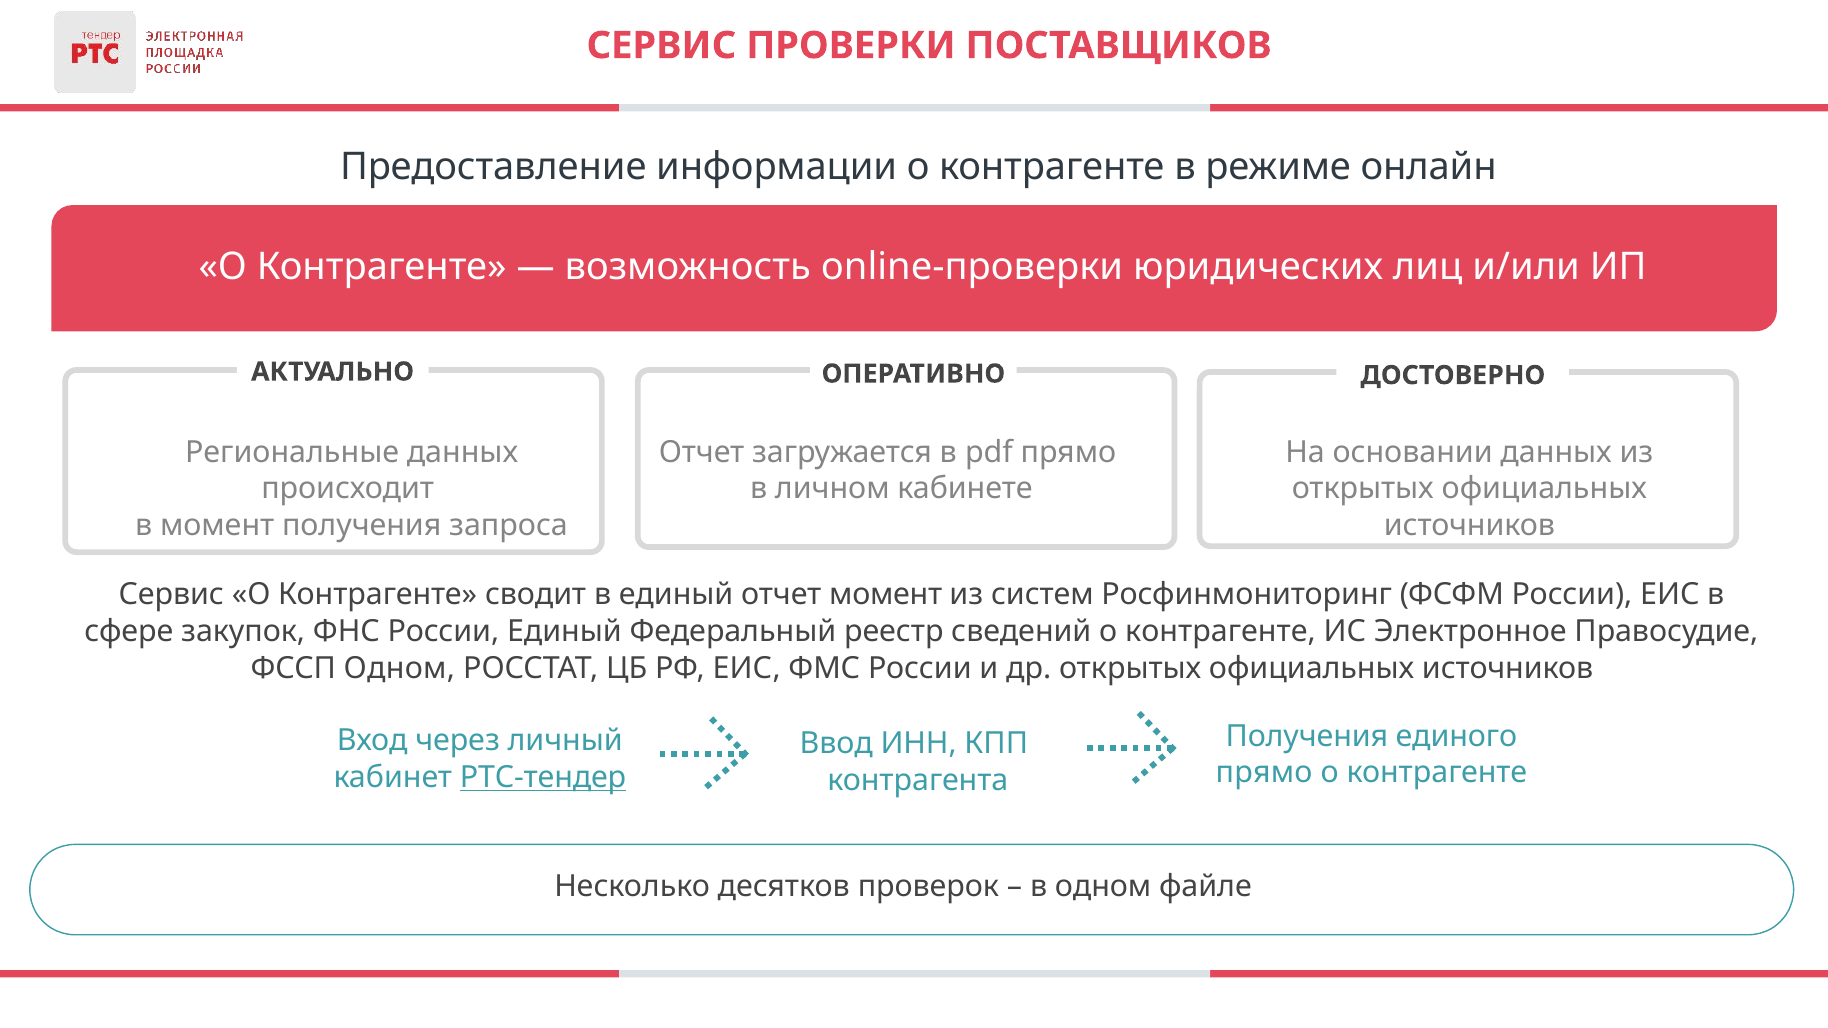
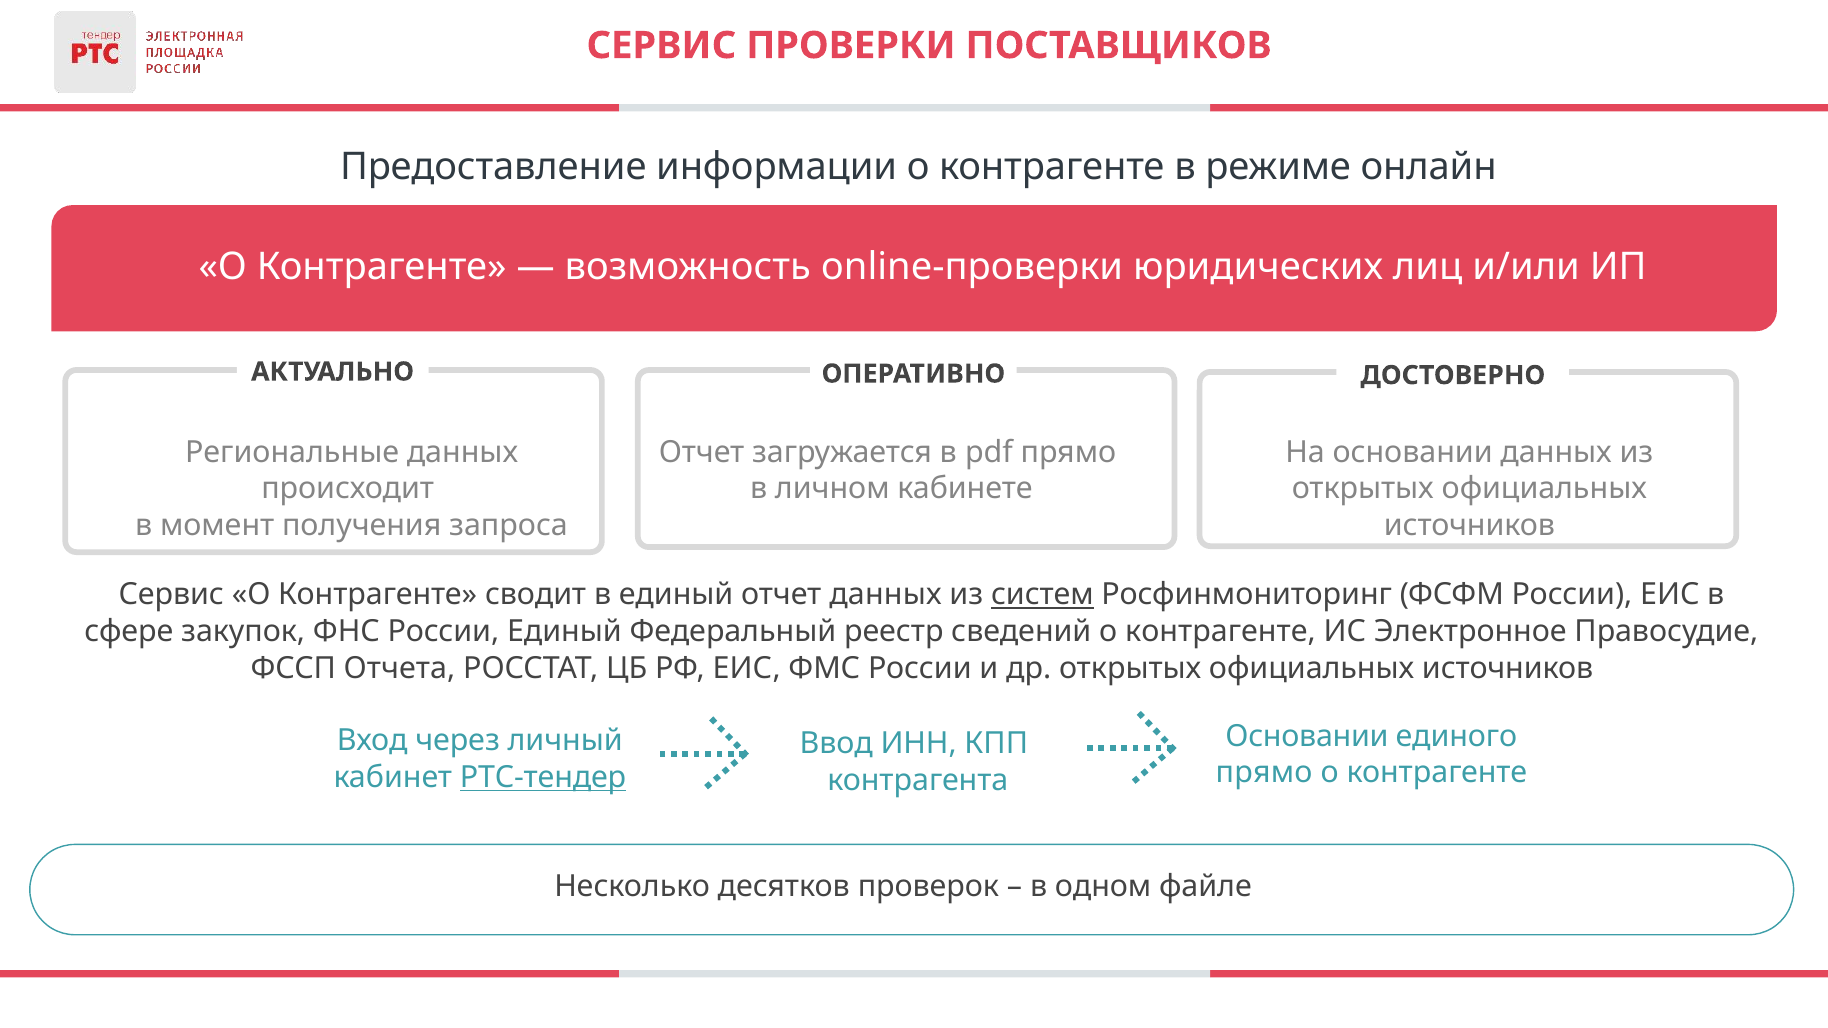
отчет момент: момент -> данных
систем underline: none -> present
ФССП Одном: Одном -> Отчета
Получения at (1307, 736): Получения -> Основании
